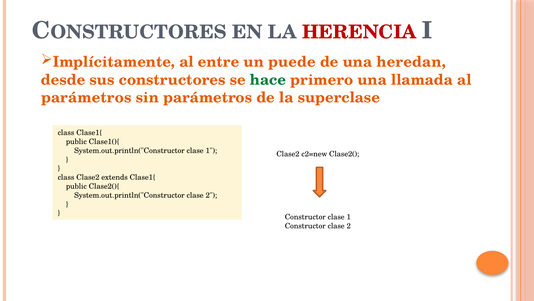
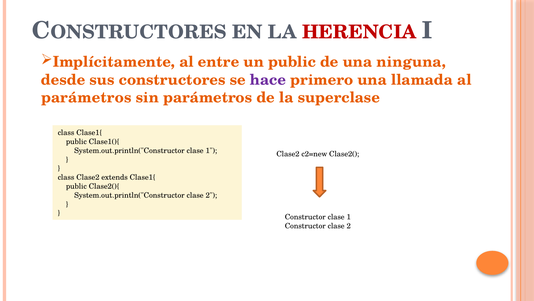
un puede: puede -> public
heredan: heredan -> ninguna
hace colour: green -> purple
